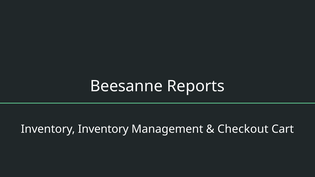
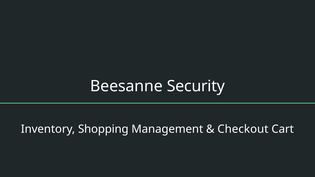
Reports: Reports -> Security
Inventory Inventory: Inventory -> Shopping
